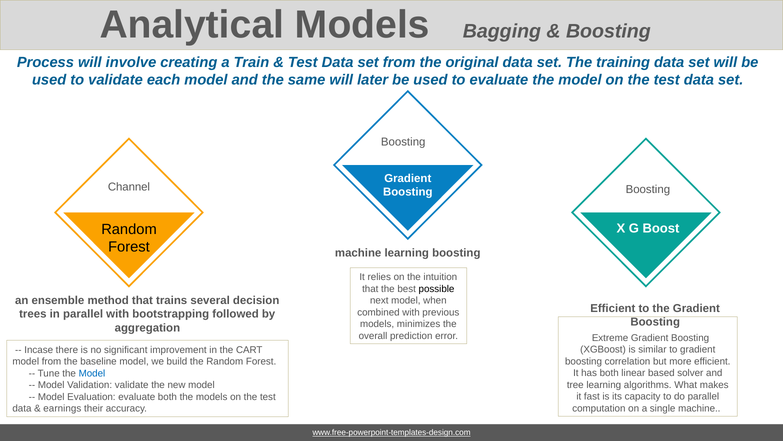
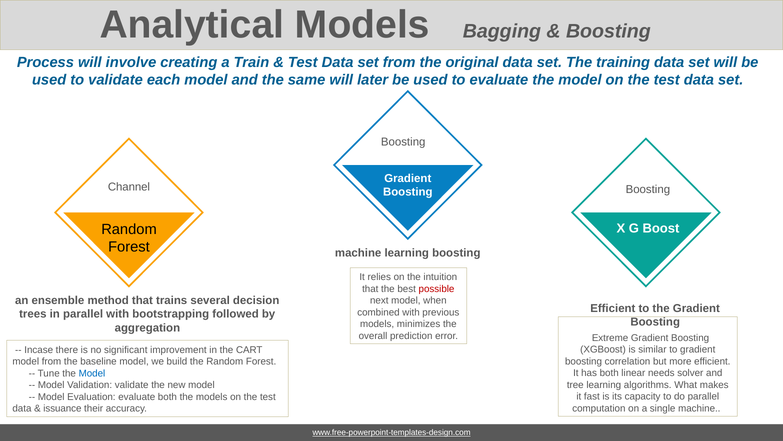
possible colour: black -> red
based: based -> needs
earnings: earnings -> issuance
